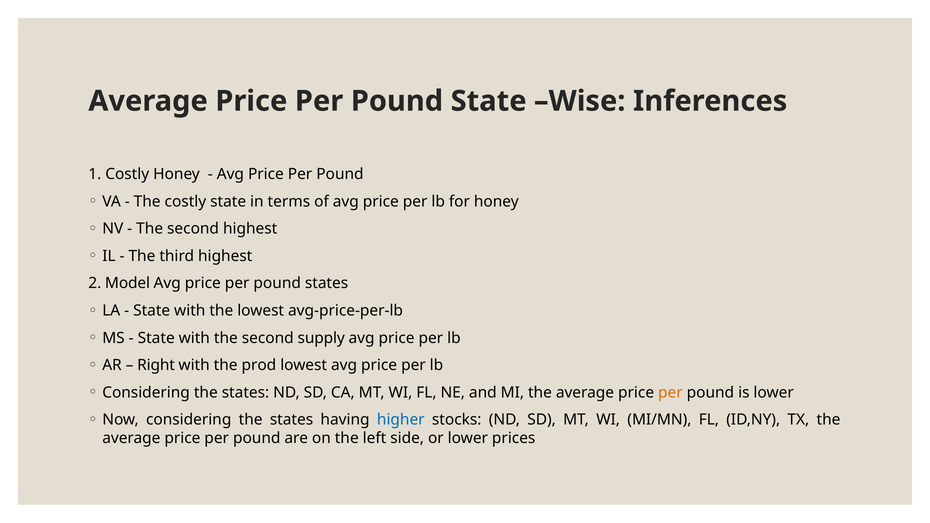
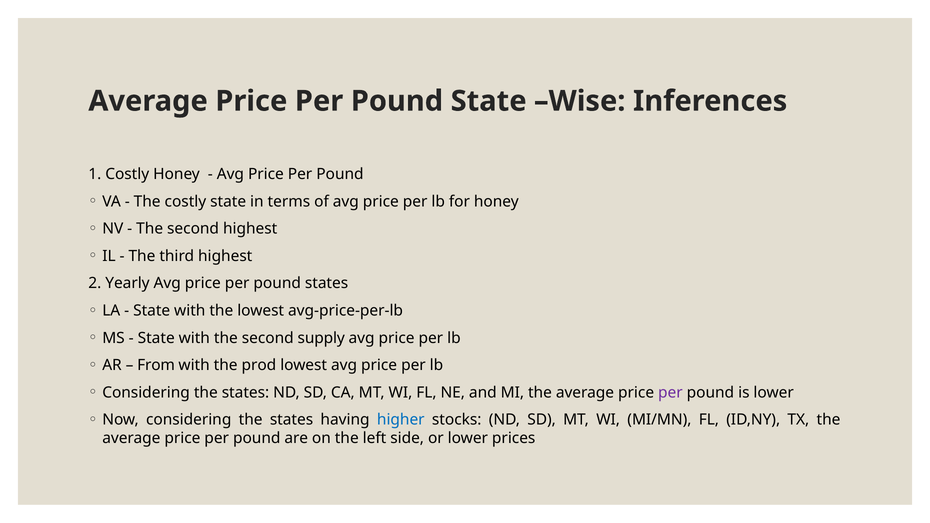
Model: Model -> Yearly
Right: Right -> From
per at (670, 393) colour: orange -> purple
